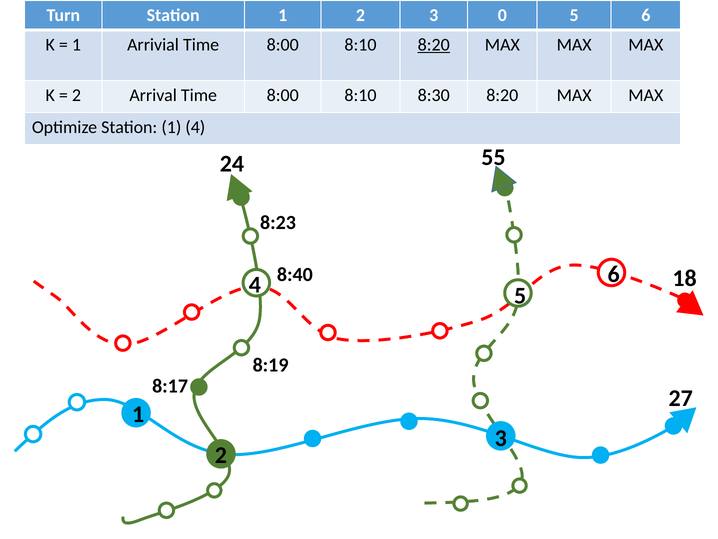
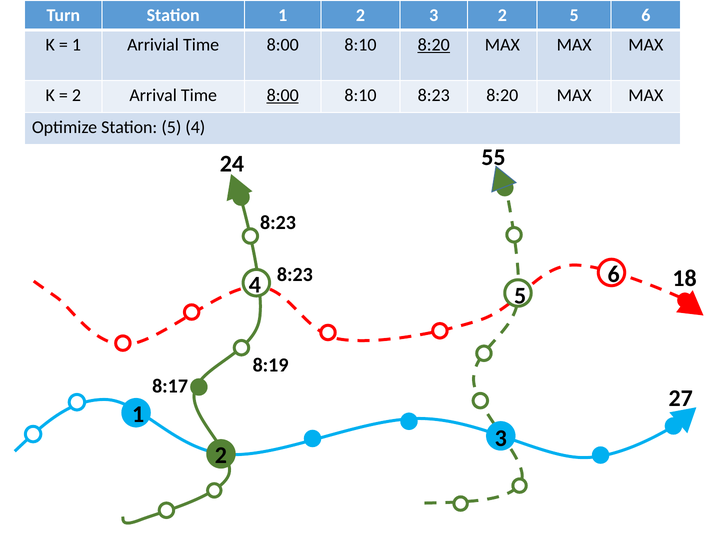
3 0: 0 -> 2
8:00 at (283, 95) underline: none -> present
8:10 8:30: 8:30 -> 8:23
Optimize Station 1: 1 -> 5
8:40 at (295, 274): 8:40 -> 8:23
